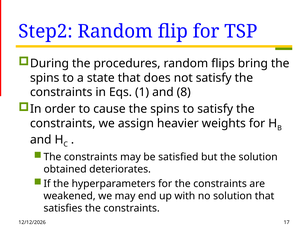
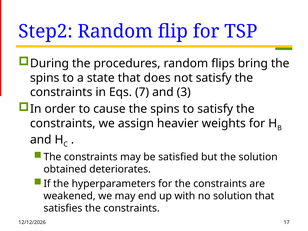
1: 1 -> 7
8: 8 -> 3
